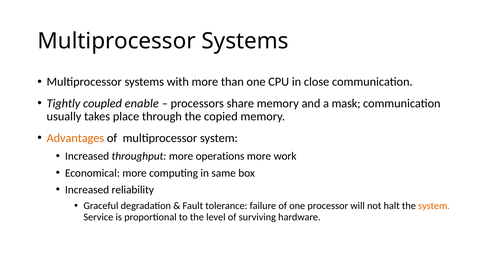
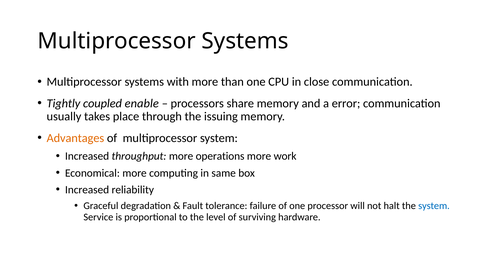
mask: mask -> error
copied: copied -> issuing
system at (434, 206) colour: orange -> blue
